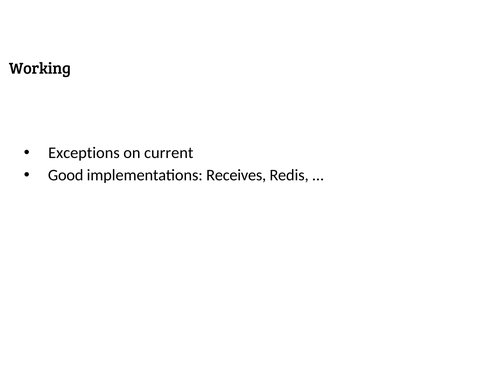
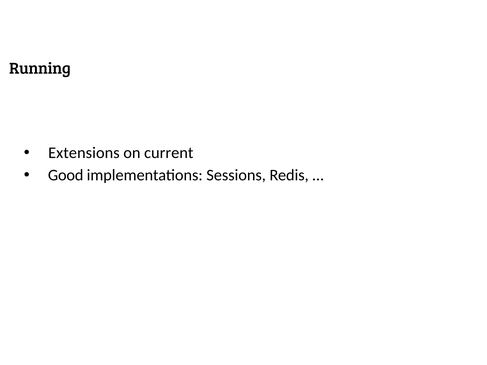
Working: Working -> Running
Exceptions: Exceptions -> Extensions
Receives: Receives -> Sessions
